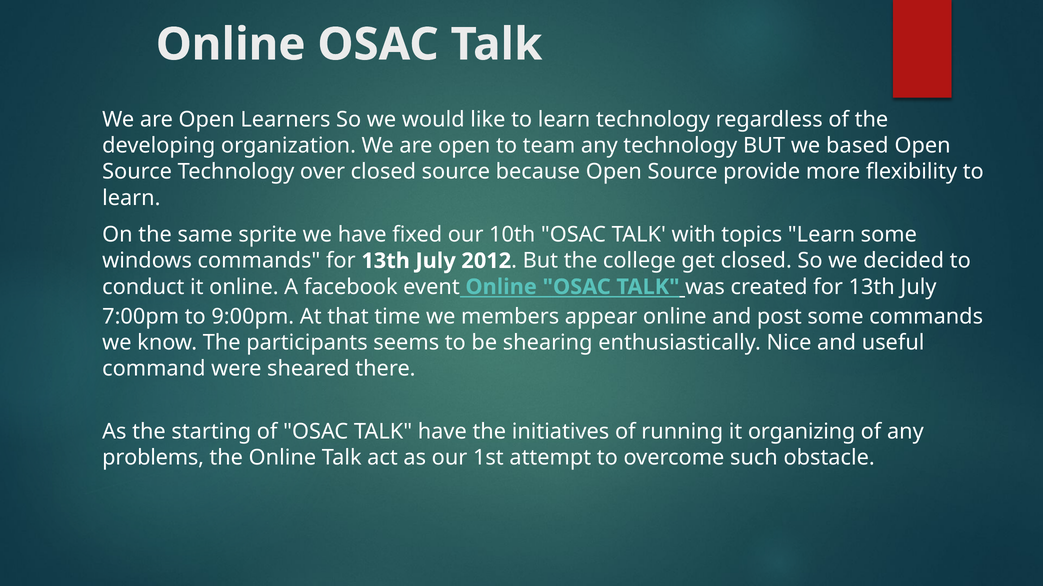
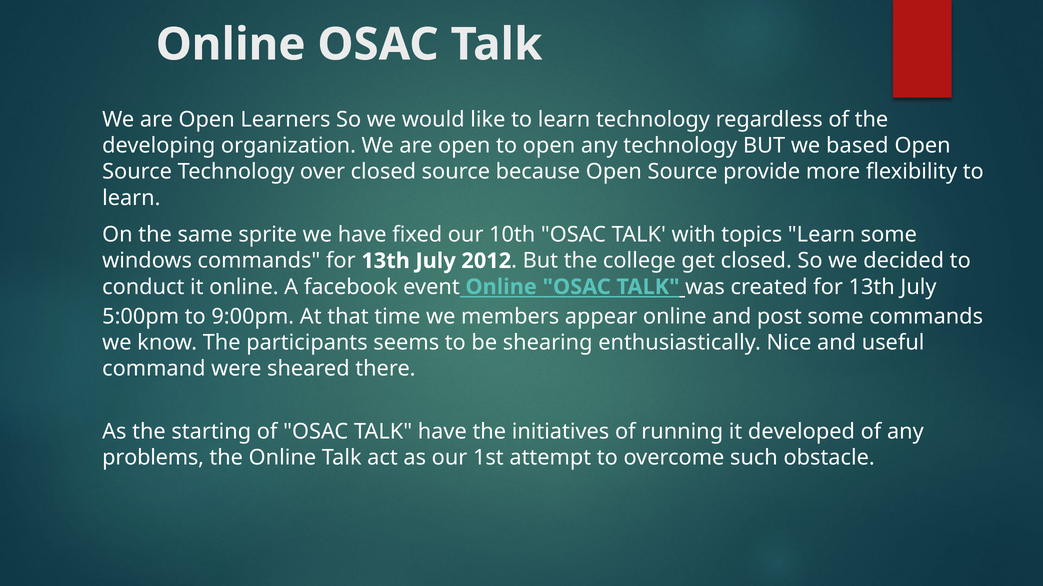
to team: team -> open
7:00pm: 7:00pm -> 5:00pm
organizing: organizing -> developed
